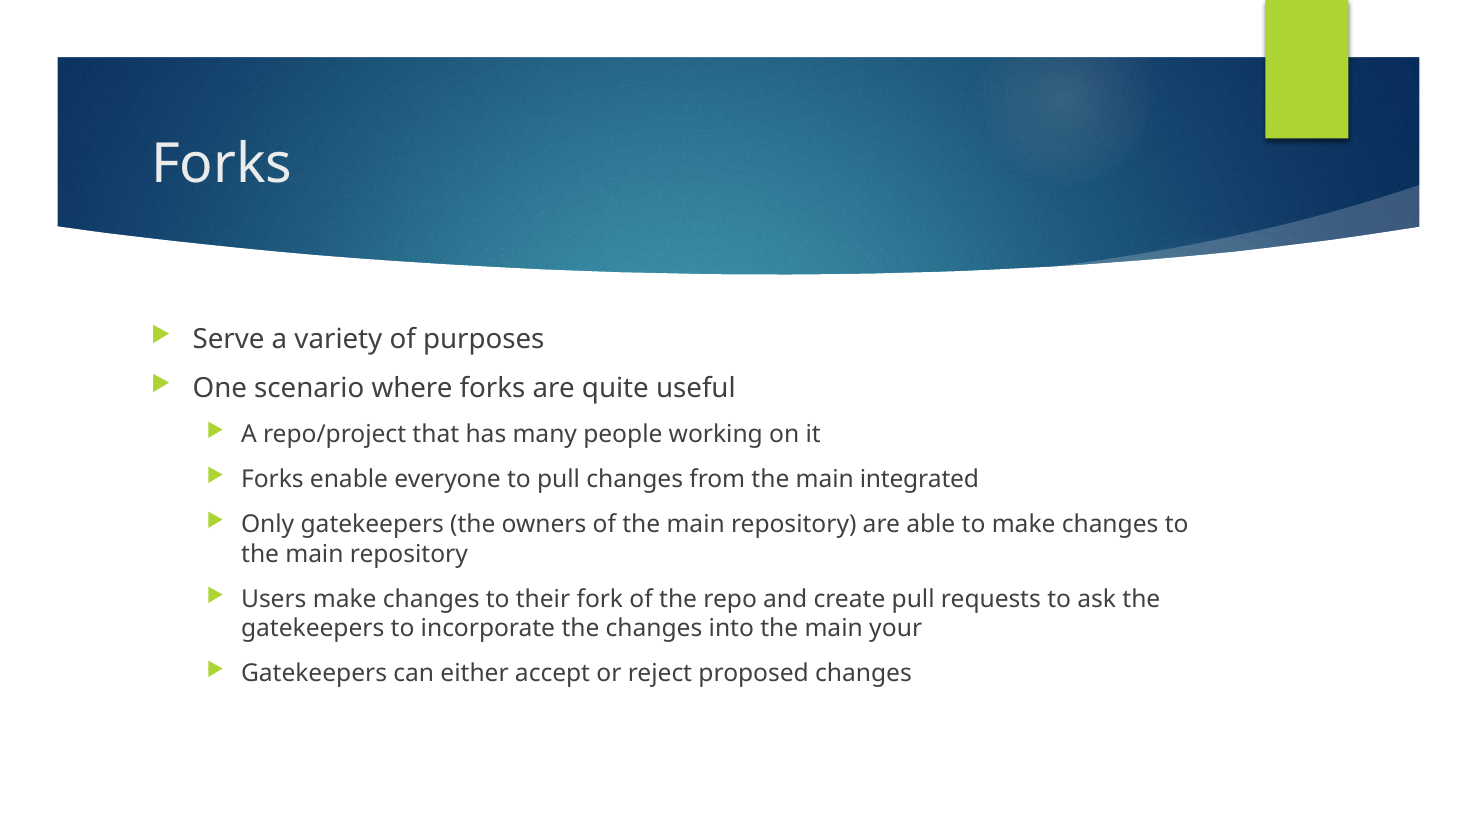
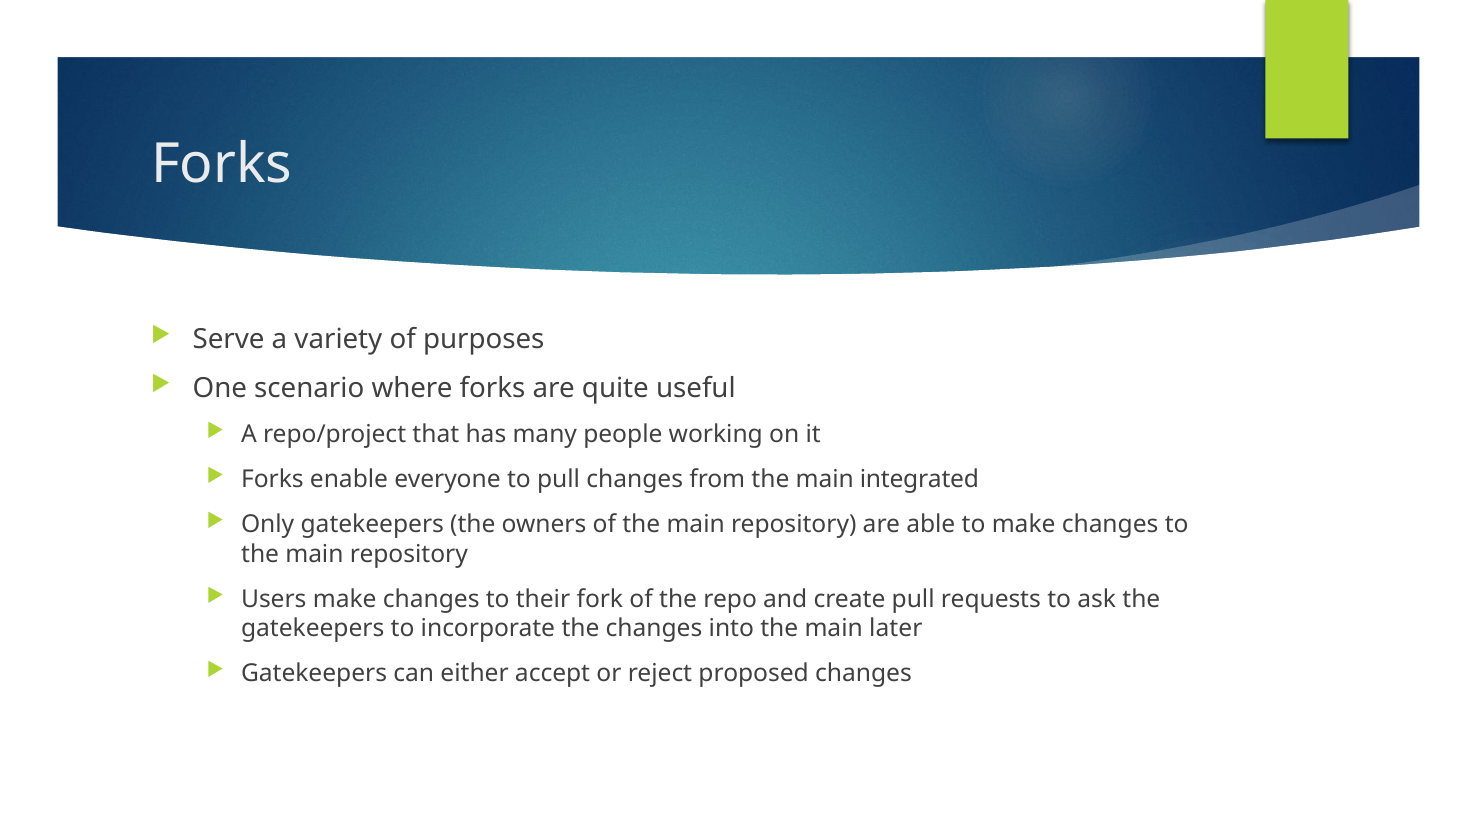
your: your -> later
